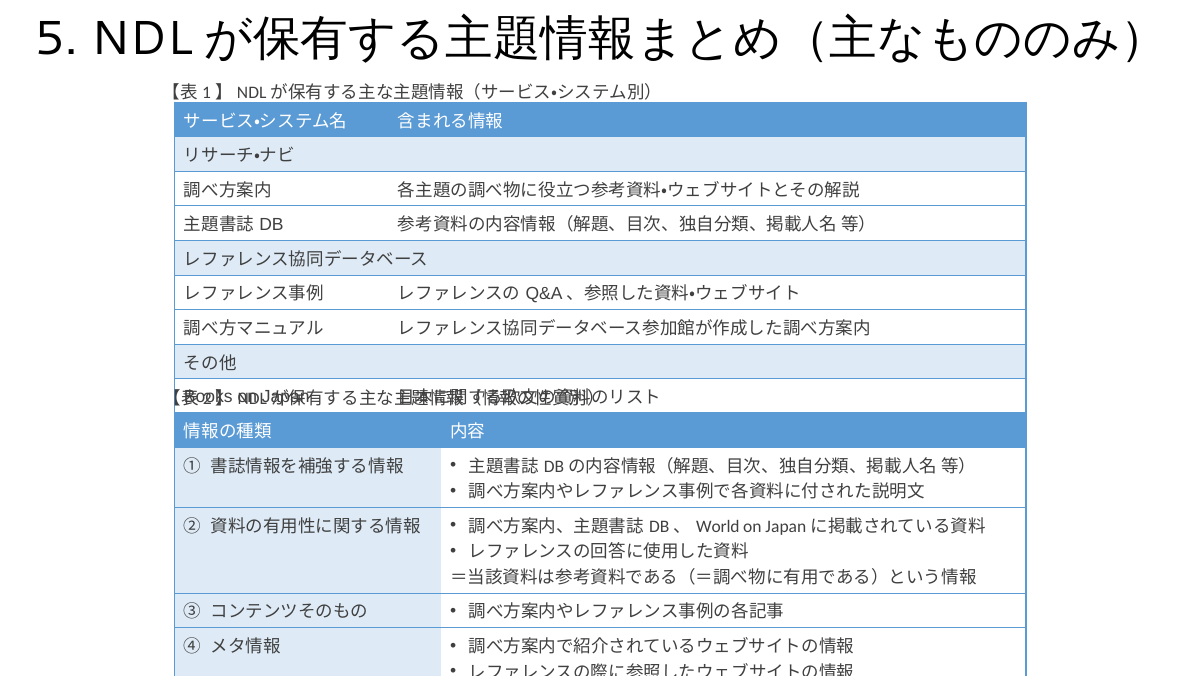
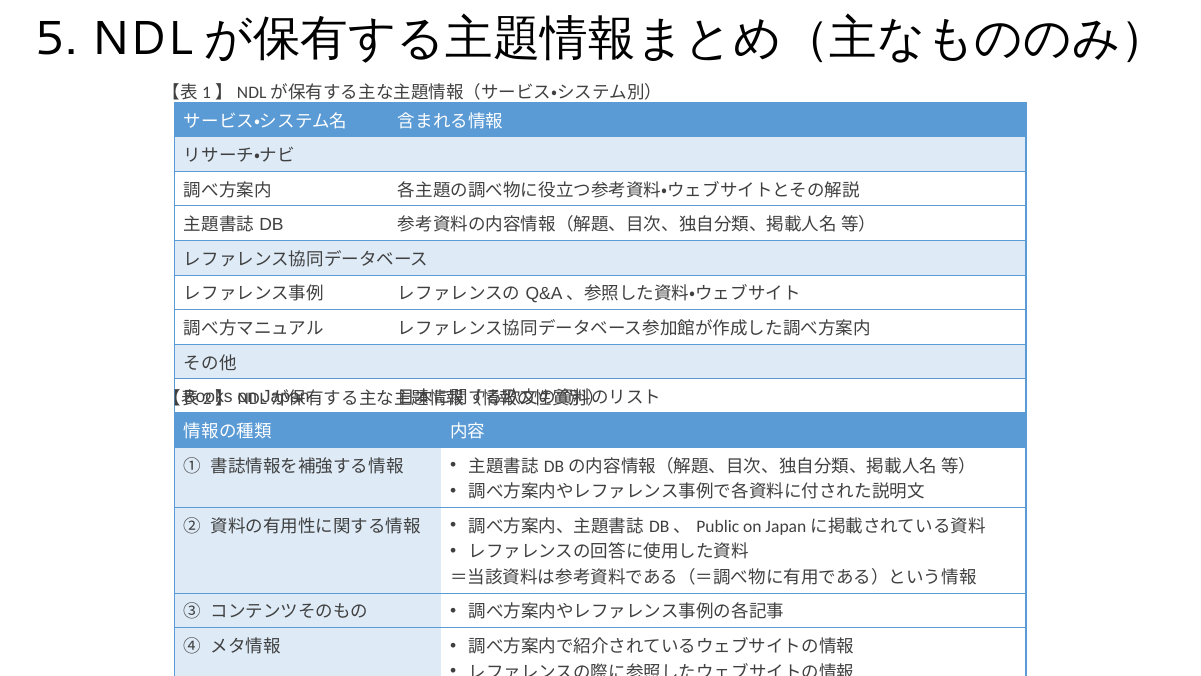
World: World -> Public
